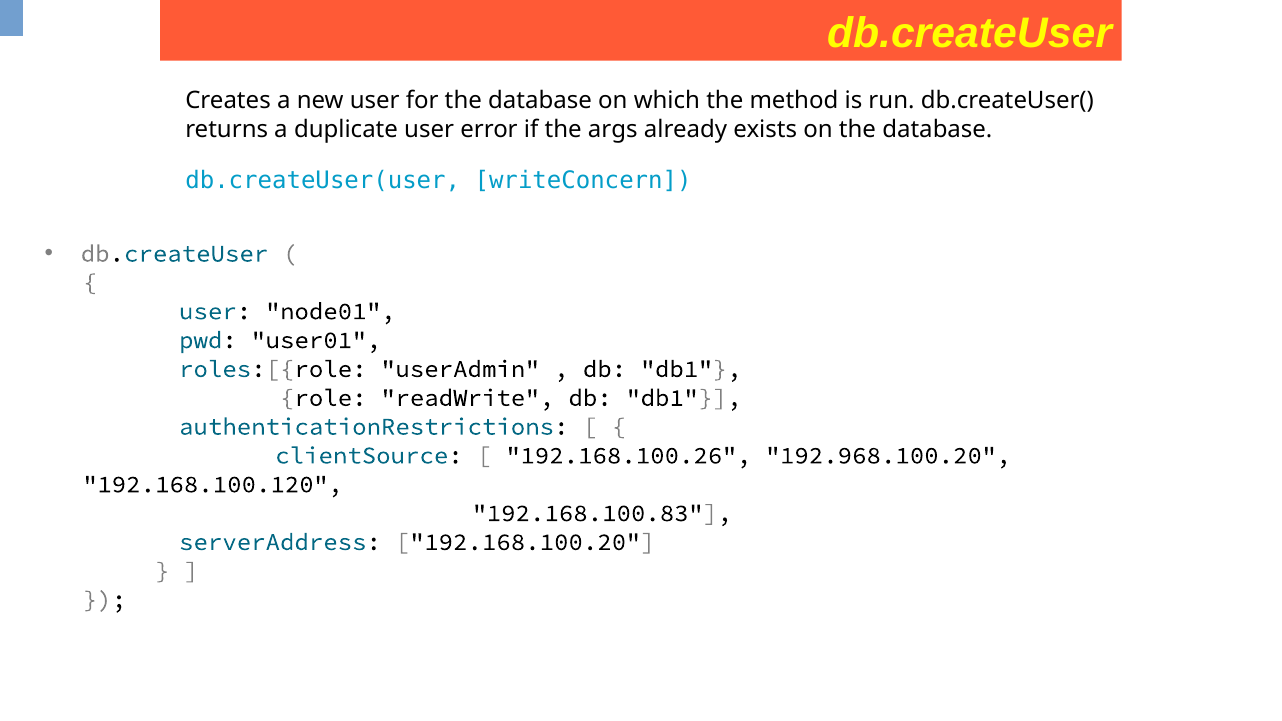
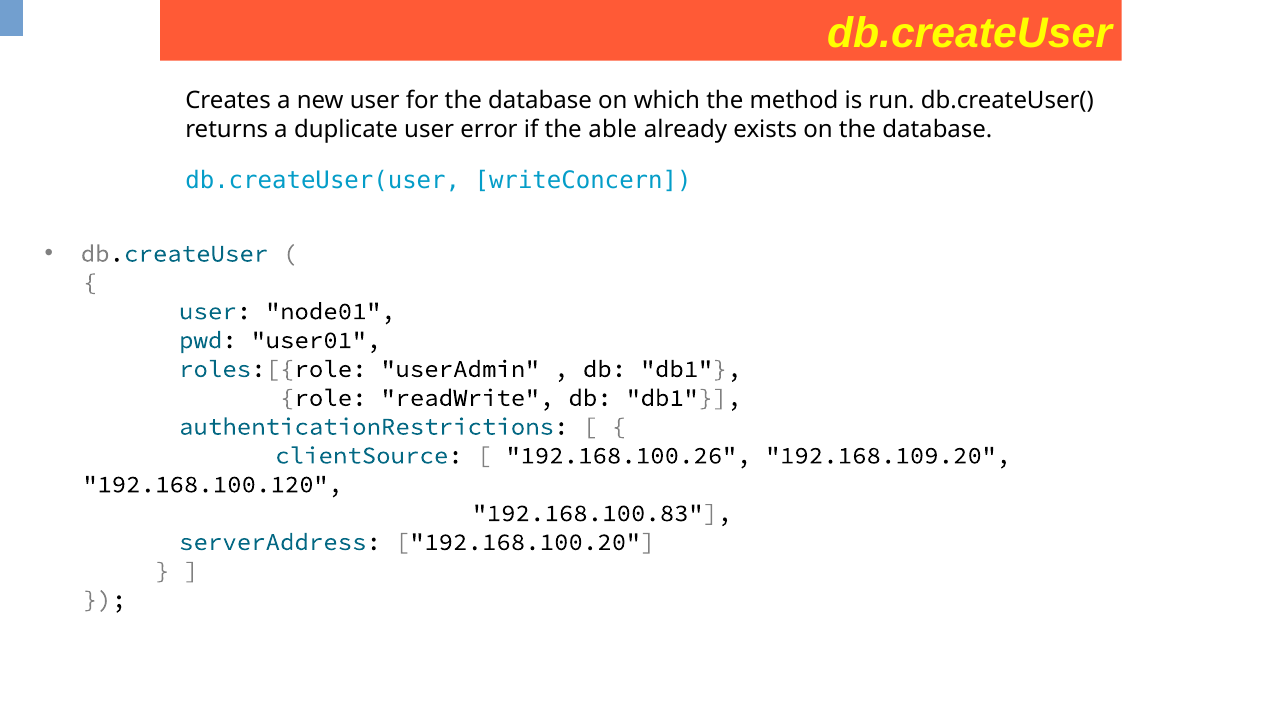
args: args -> able
192.968.100.20: 192.968.100.20 -> 192.168.109.20
